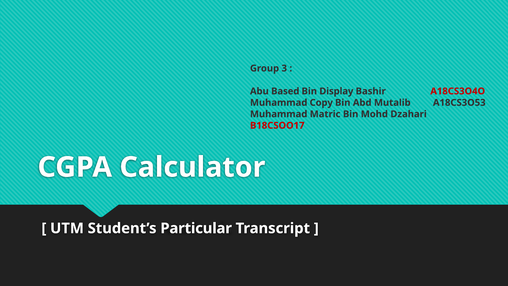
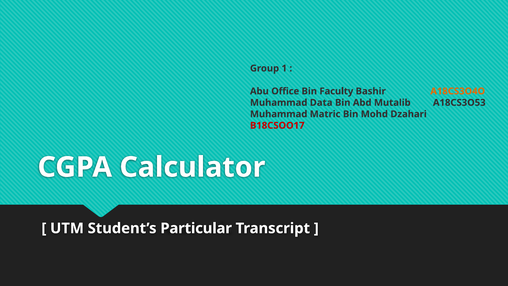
3: 3 -> 1
Based: Based -> Office
Display: Display -> Faculty
A18CS3O4O colour: red -> orange
Copy: Copy -> Data
